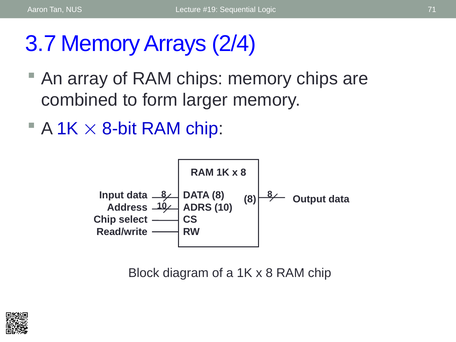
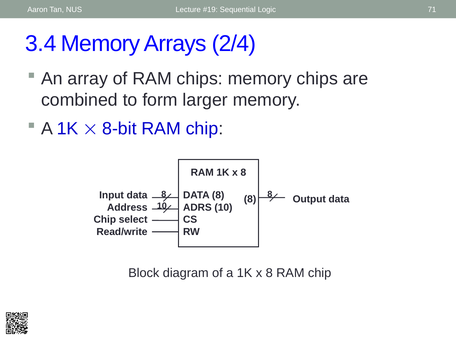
3.7: 3.7 -> 3.4
